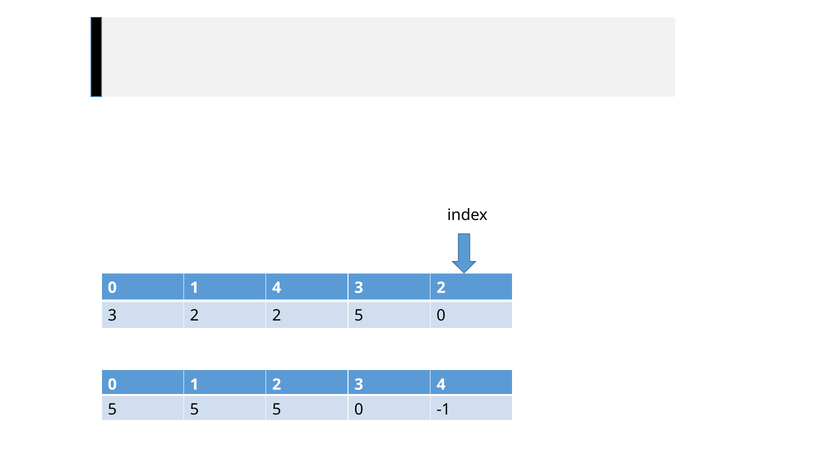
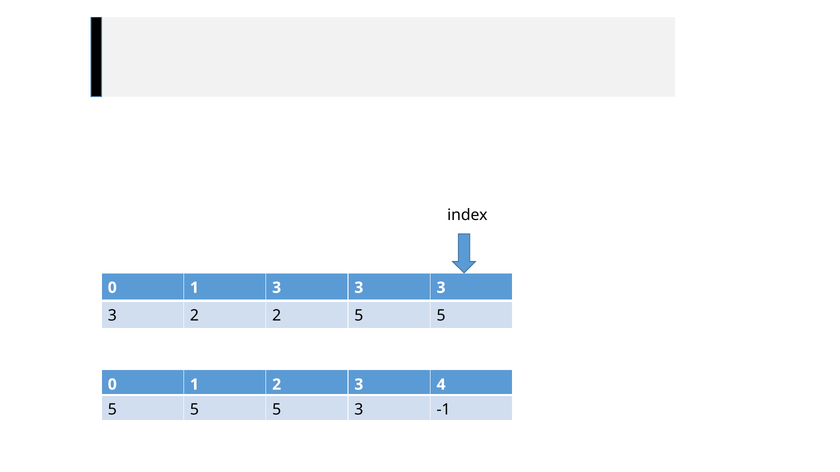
1 4: 4 -> 3
2 at (441, 288): 2 -> 3
2 5 0: 0 -> 5
5 5 0: 0 -> 3
